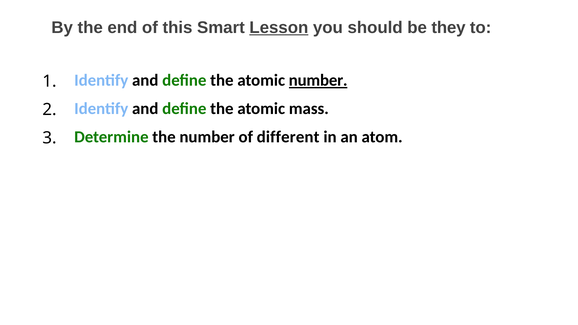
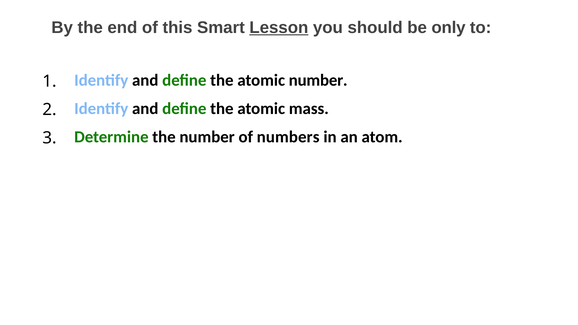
they: they -> only
number at (318, 80) underline: present -> none
different: different -> numbers
